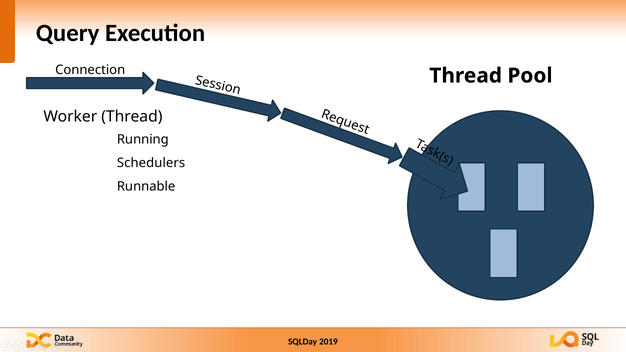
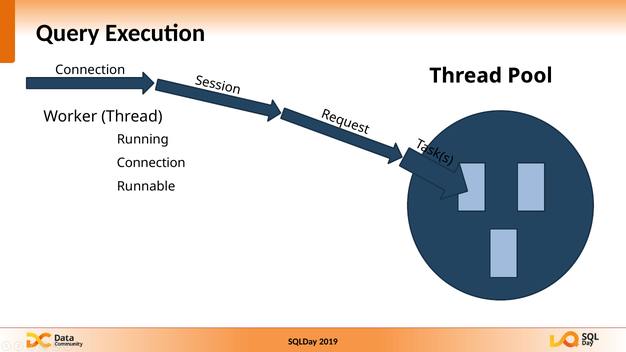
Schedulers at (151, 163): Schedulers -> Connection
